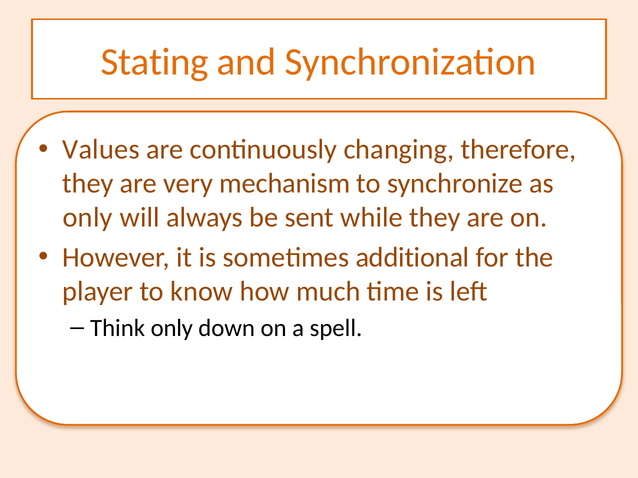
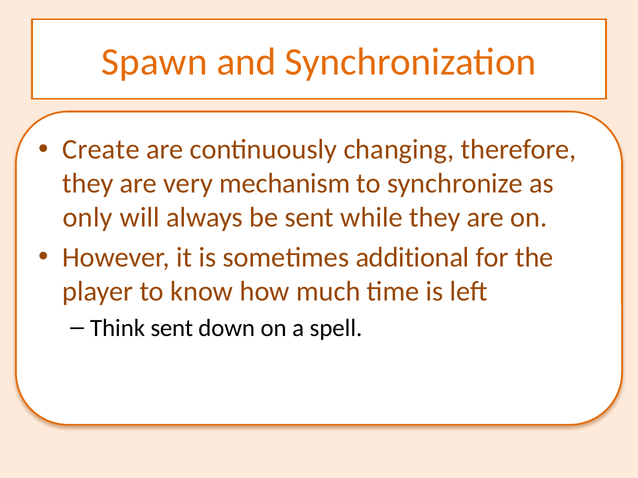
Stating: Stating -> Spawn
Values: Values -> Create
Think only: only -> sent
